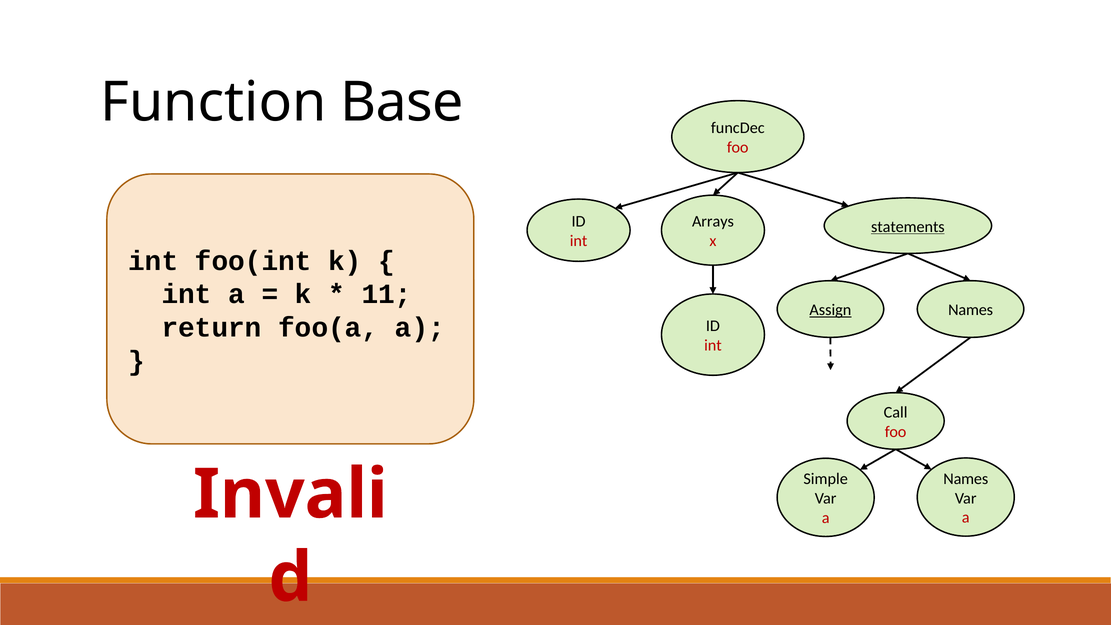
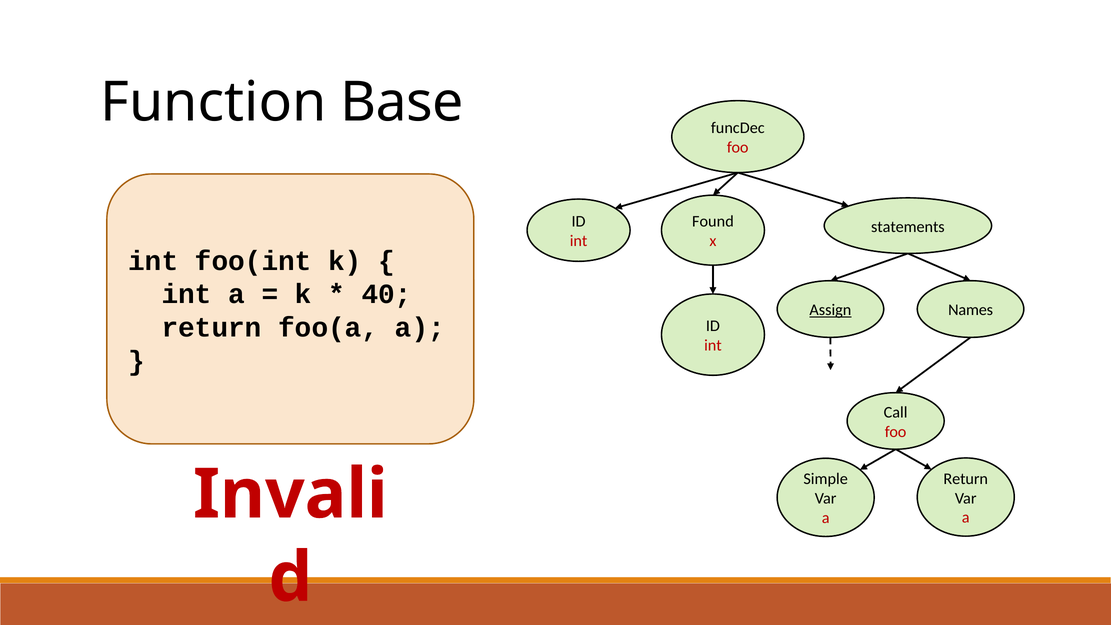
Arrays: Arrays -> Found
statements underline: present -> none
11: 11 -> 40
Names at (966, 479): Names -> Return
